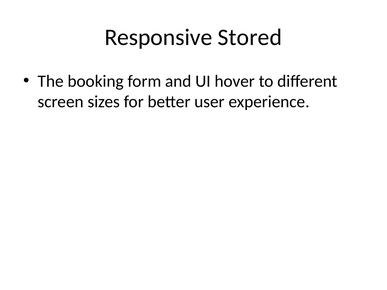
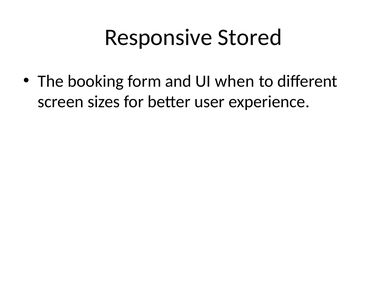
hover: hover -> when
